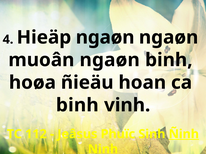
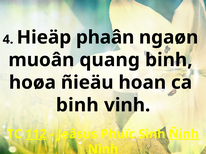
Hieäp ngaøn: ngaøn -> phaân
muoân ngaøn: ngaøn -> quang
112 underline: none -> present
